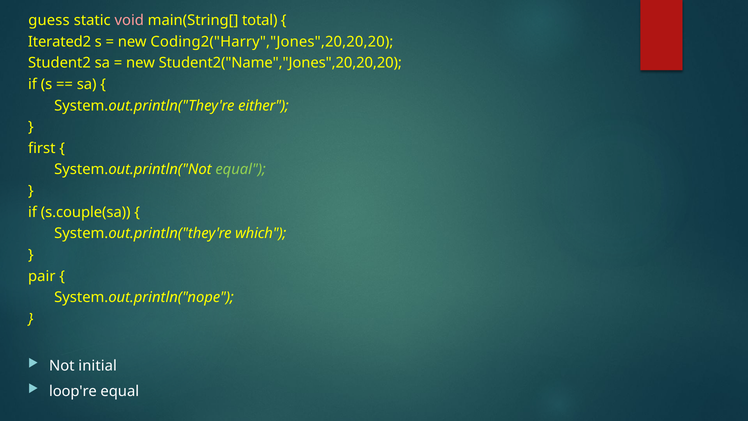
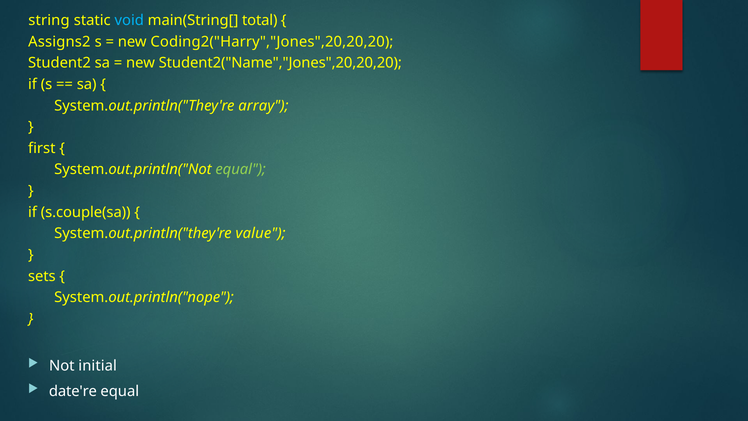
guess: guess -> string
void colour: pink -> light blue
Iterated2: Iterated2 -> Assigns2
either: either -> array
which: which -> value
pair: pair -> sets
loop're: loop're -> date're
